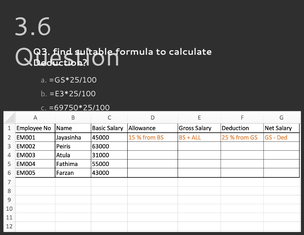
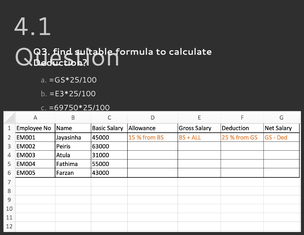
3.6: 3.6 -> 4.1
